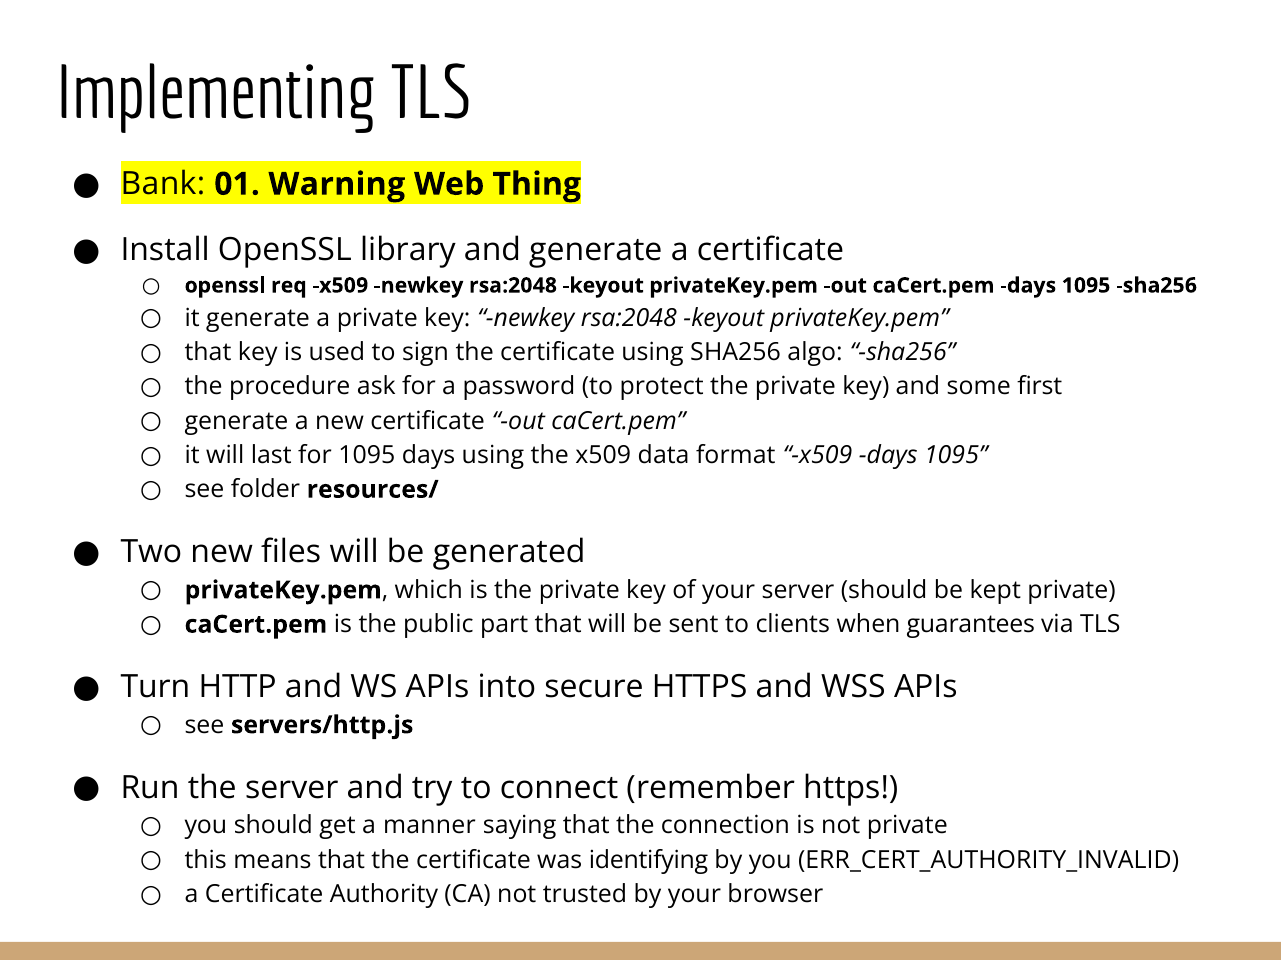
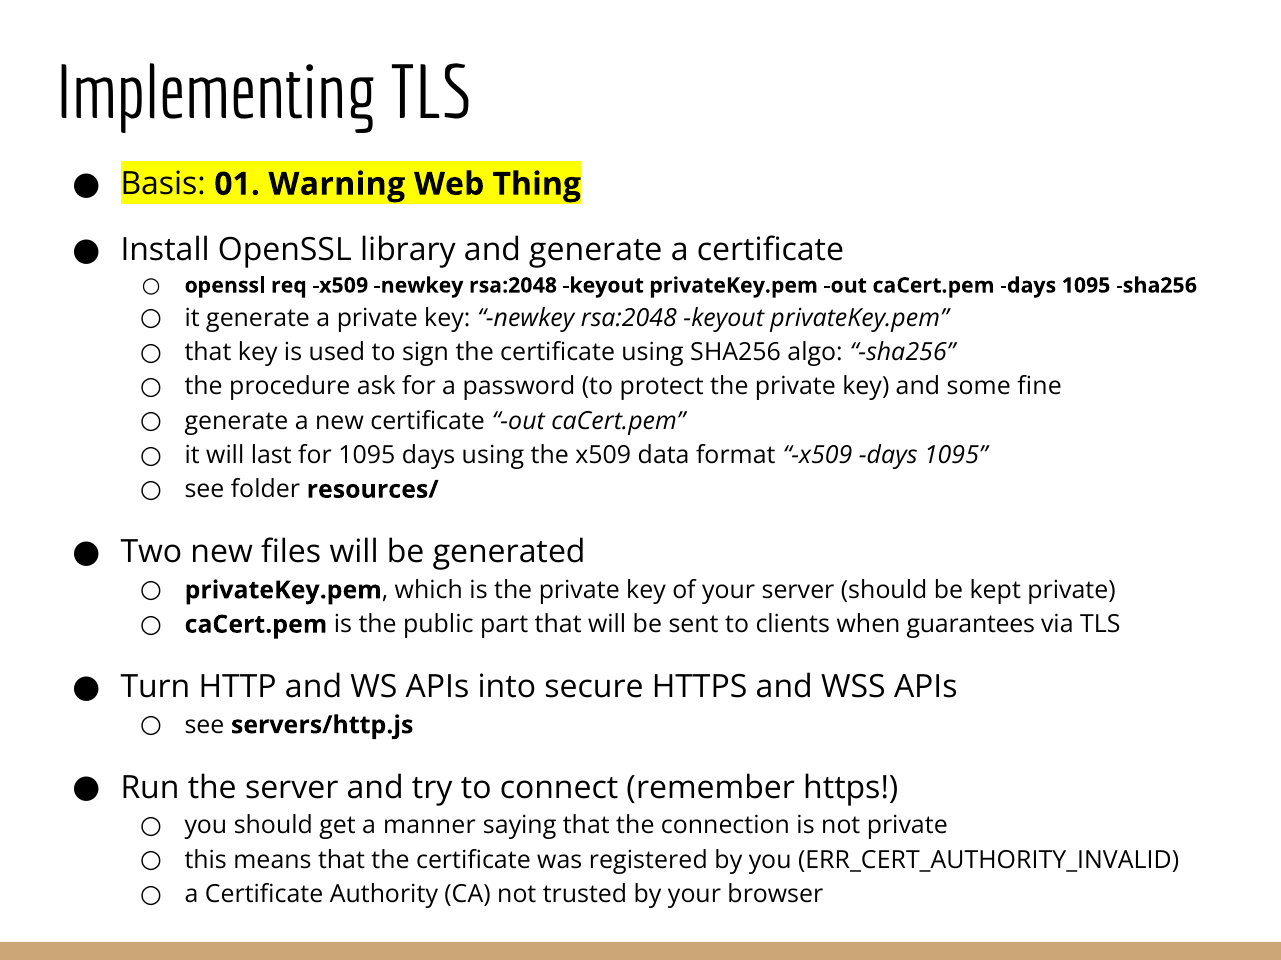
Bank: Bank -> Basis
first: first -> fine
identifying: identifying -> registered
